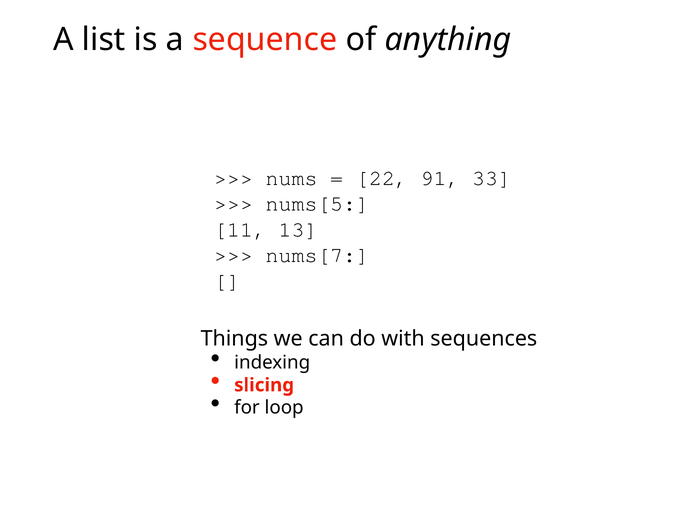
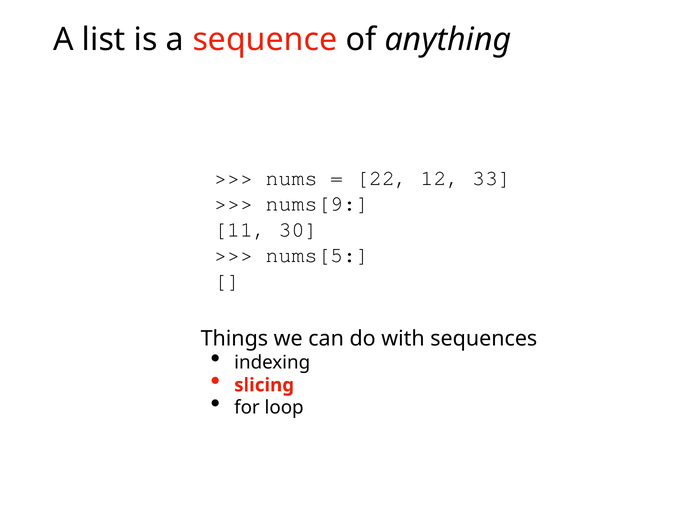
91: 91 -> 12
nums[5: nums[5 -> nums[9
13: 13 -> 30
nums[7: nums[7 -> nums[5
